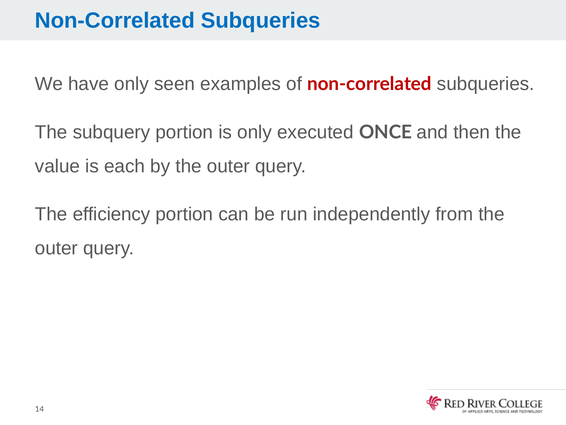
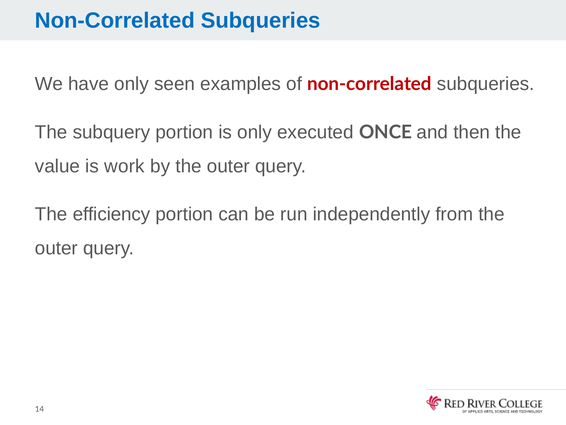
each: each -> work
